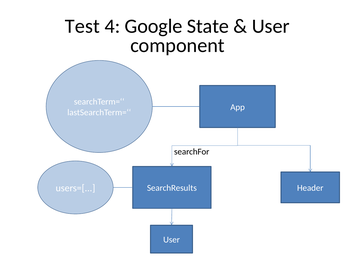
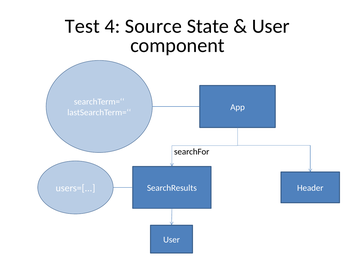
Google: Google -> Source
